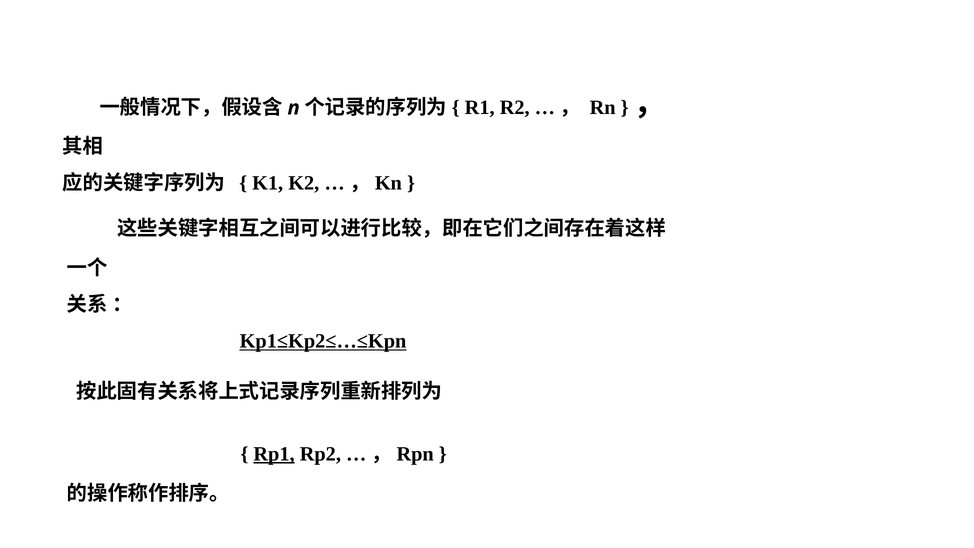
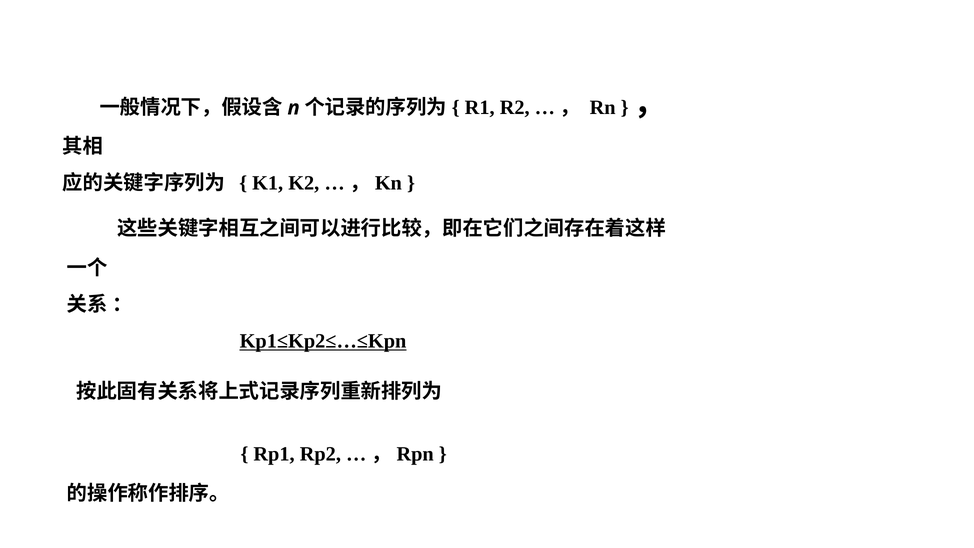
Rp1 underline: present -> none
